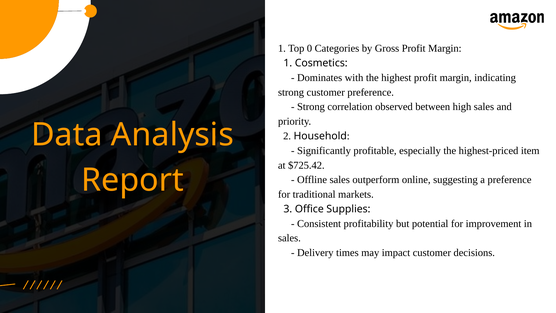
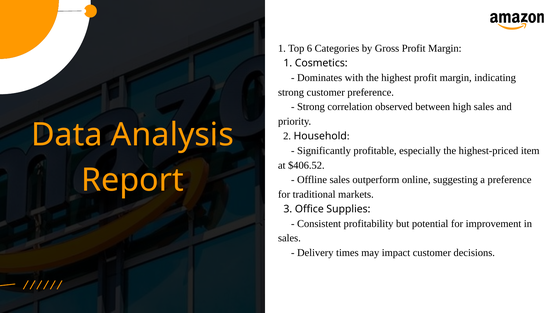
0: 0 -> 6
$725.42: $725.42 -> $406.52
